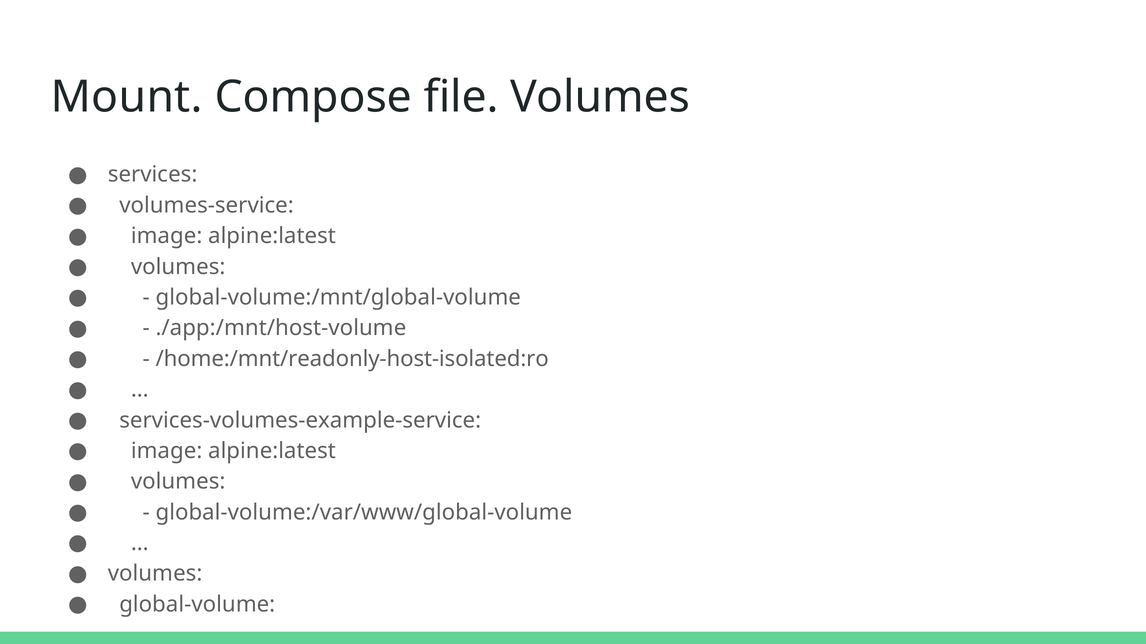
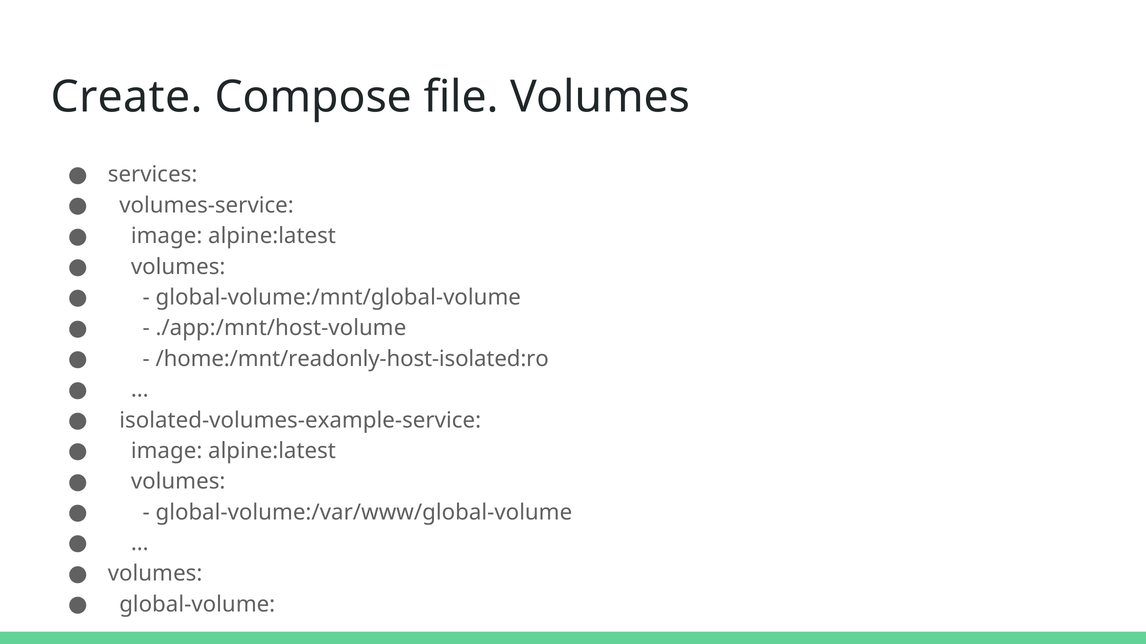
Mount: Mount -> Create
services-volumes-example-service: services-volumes-example-service -> isolated-volumes-example-service
